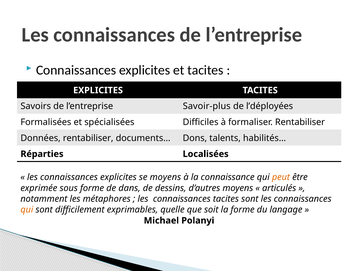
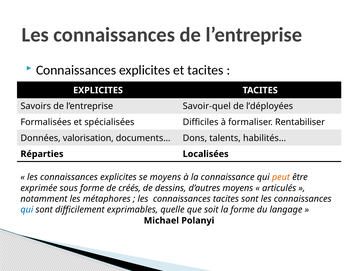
Savoir-plus: Savoir-plus -> Savoir-quel
Données rentabiliser: rentabiliser -> valorisation
dans: dans -> créés
qui at (27, 210) colour: orange -> blue
